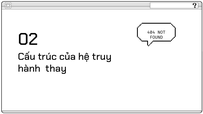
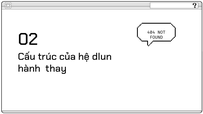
truy: truy -> dlun
